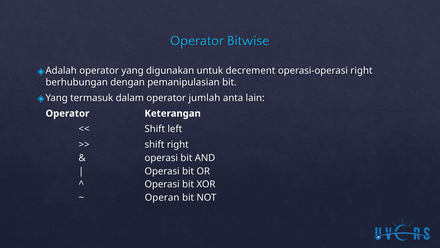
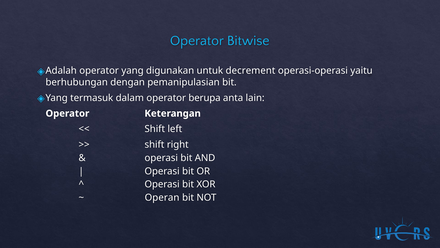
operasi-operasi right: right -> yaitu
jumlah: jumlah -> berupa
